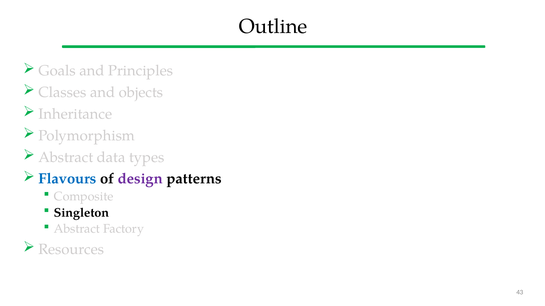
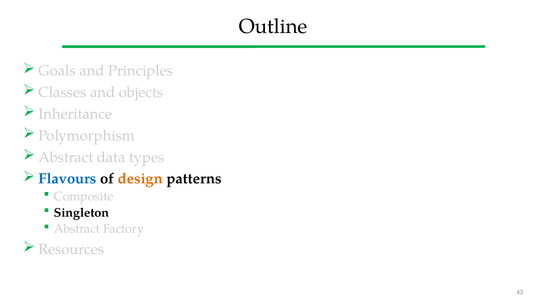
design colour: purple -> orange
